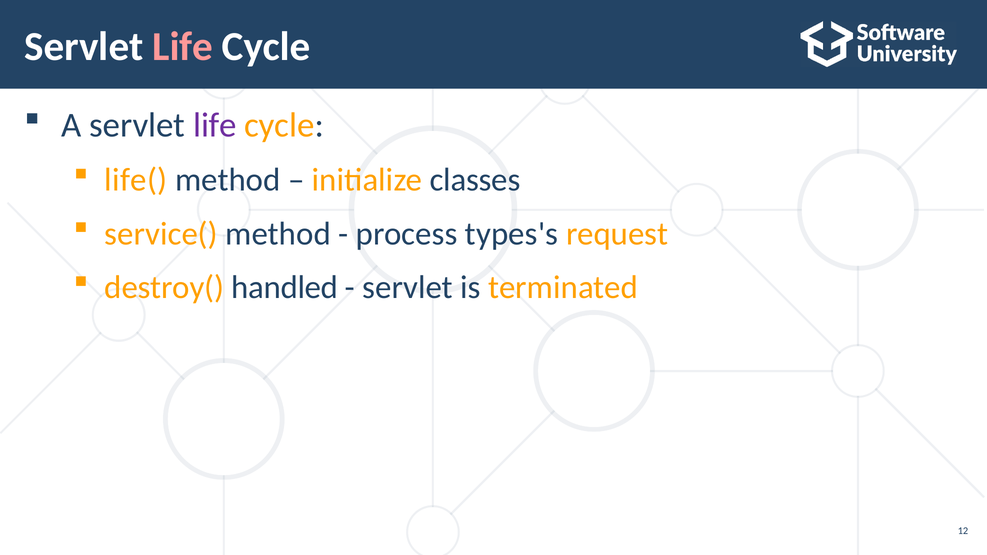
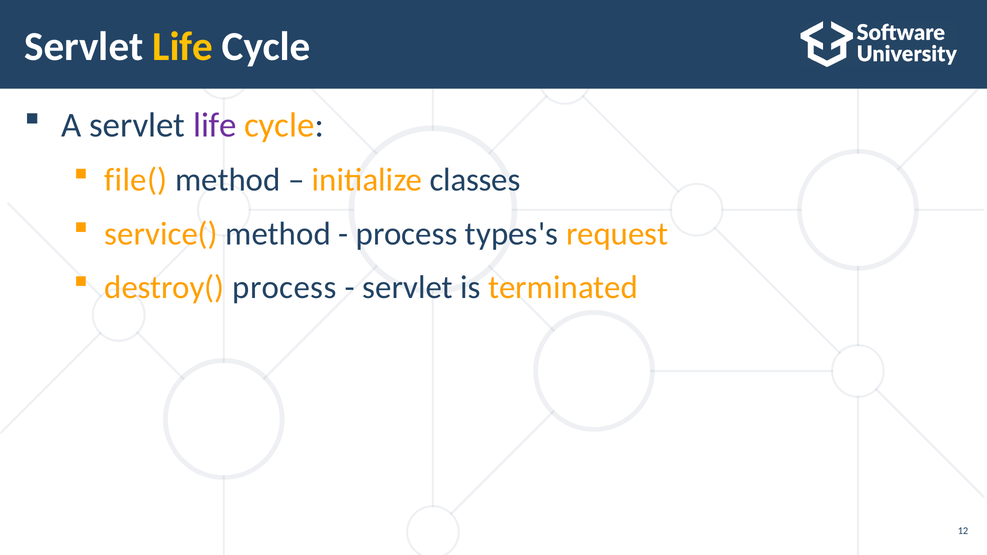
Life at (183, 47) colour: pink -> yellow
life(: life( -> file(
destroy( handled: handled -> process
